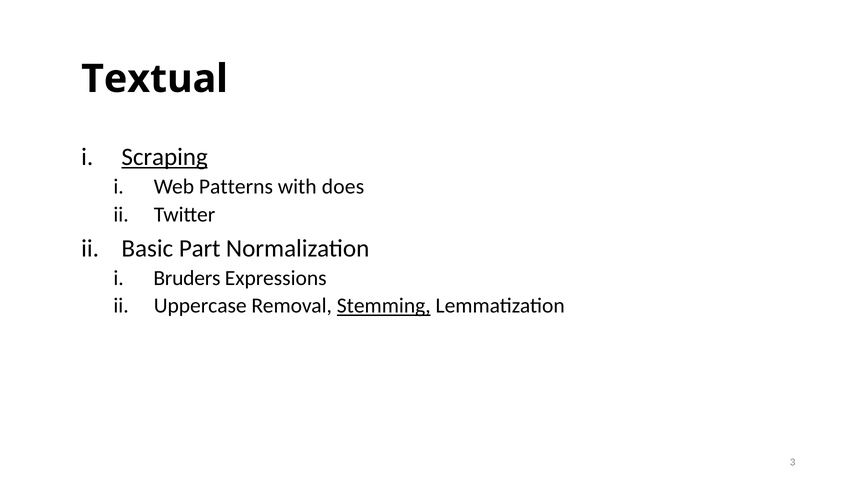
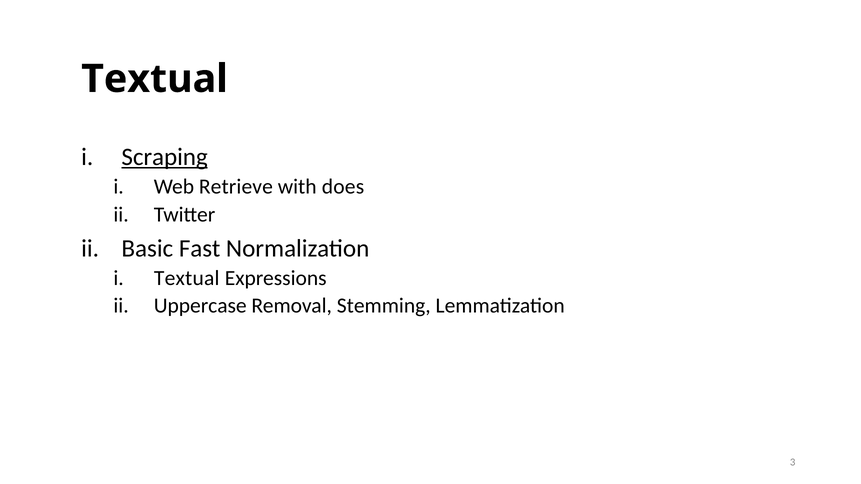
Patterns: Patterns -> Retrieve
Part: Part -> Fast
Bruders at (187, 278): Bruders -> Textual
Stemming underline: present -> none
